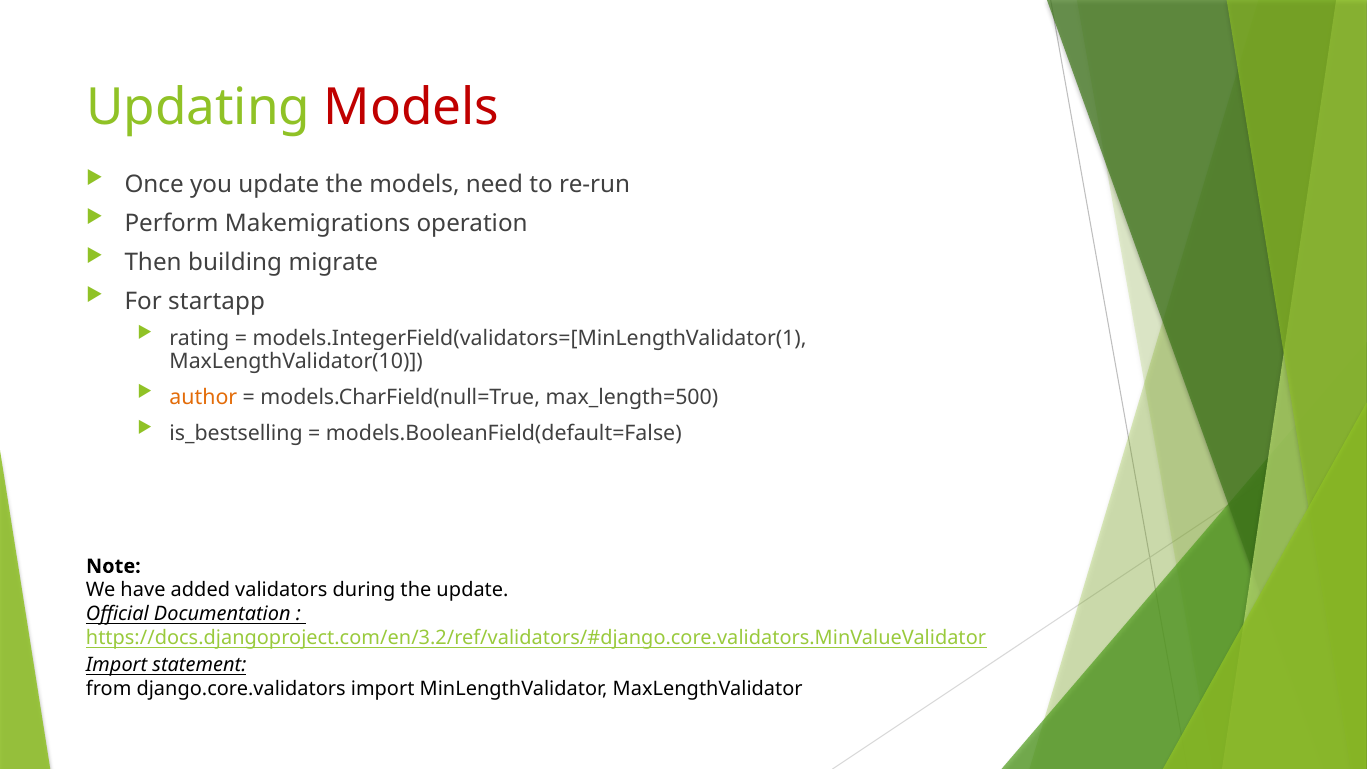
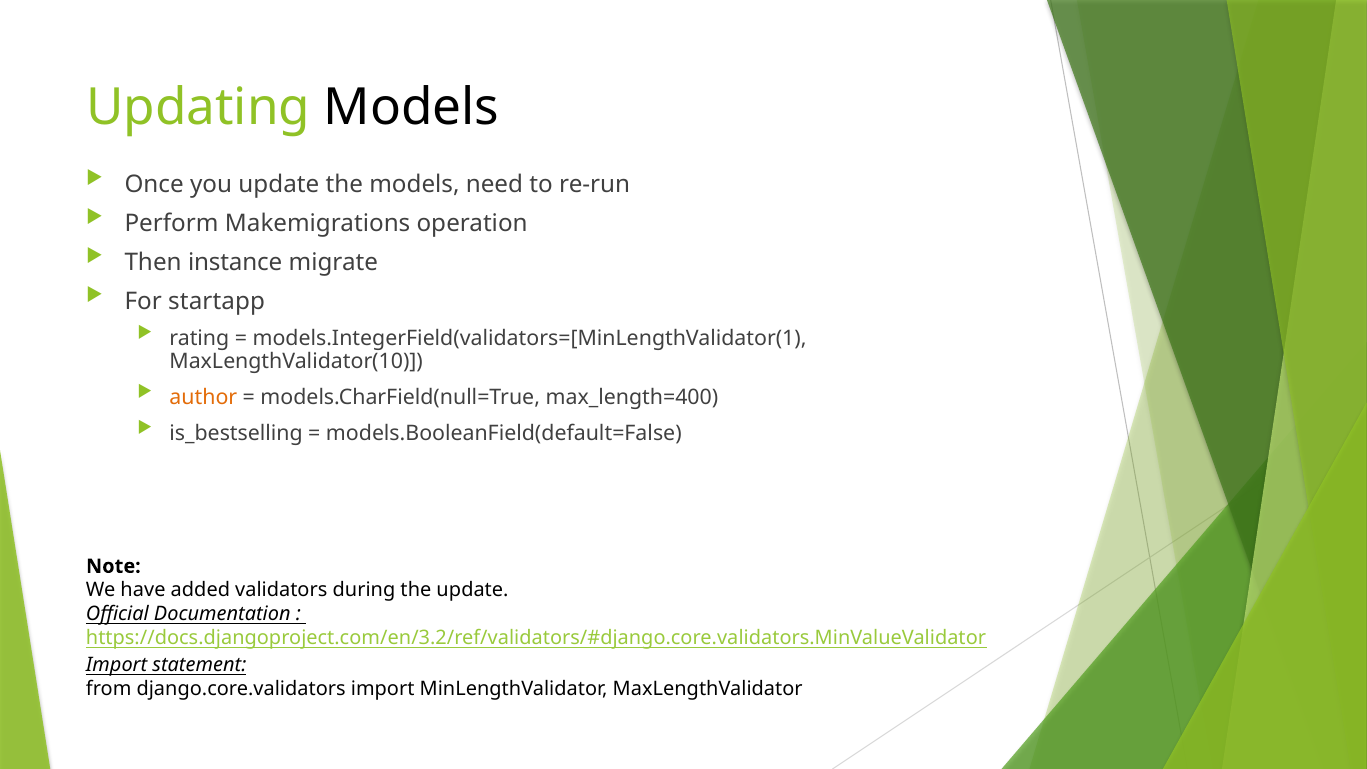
Models at (411, 108) colour: red -> black
building: building -> instance
max_length=500: max_length=500 -> max_length=400
